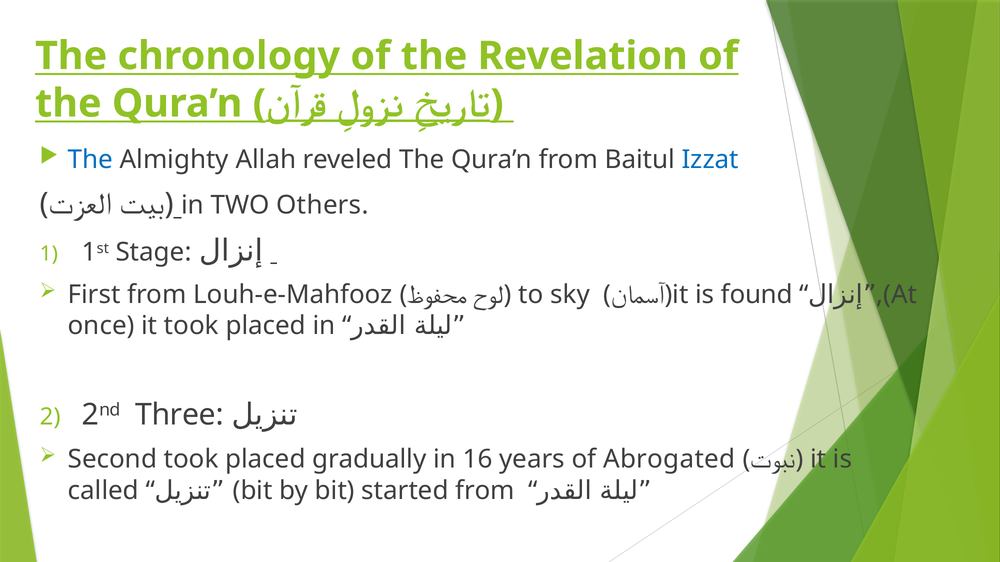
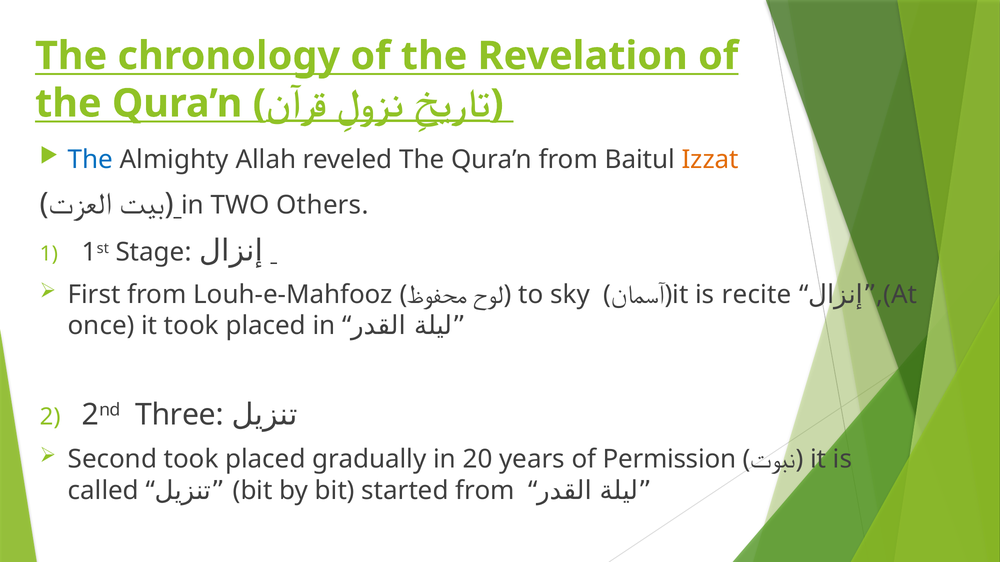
Izzat colour: blue -> orange
found: found -> recite
16: 16 -> 20
Abrogated: Abrogated -> Permission
